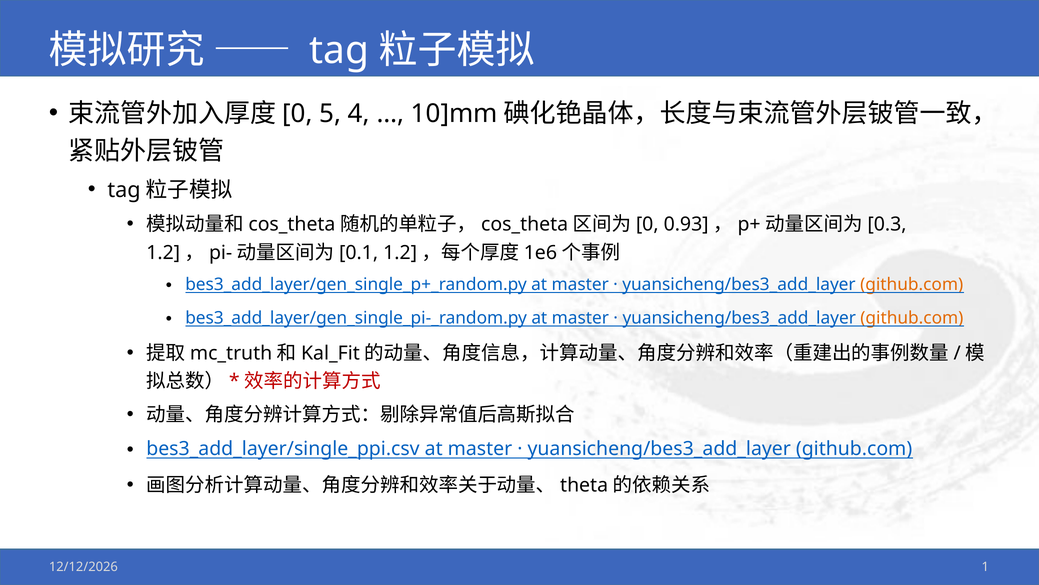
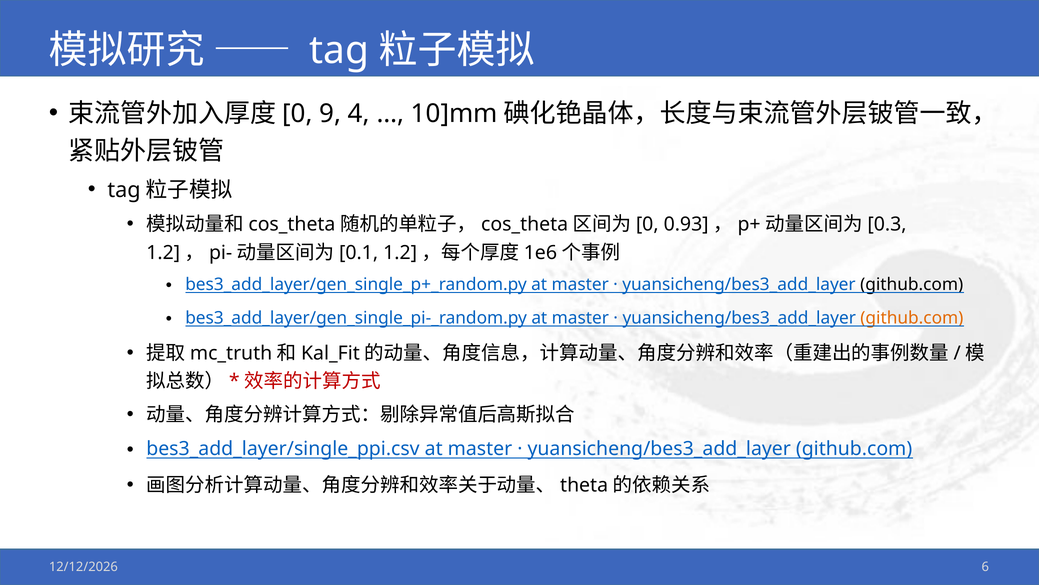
5: 5 -> 9
github.com at (912, 284) colour: orange -> black
1: 1 -> 6
